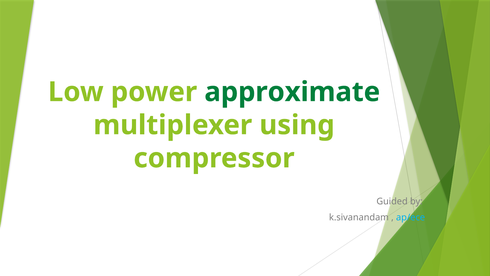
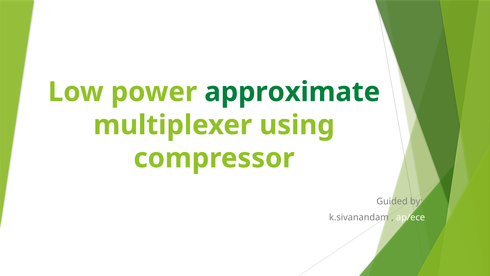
ap/ece colour: light blue -> white
